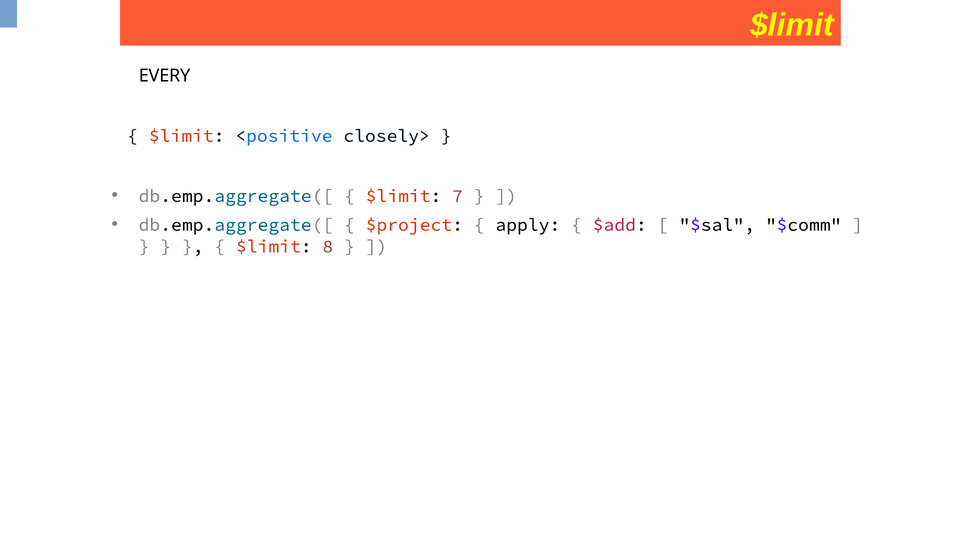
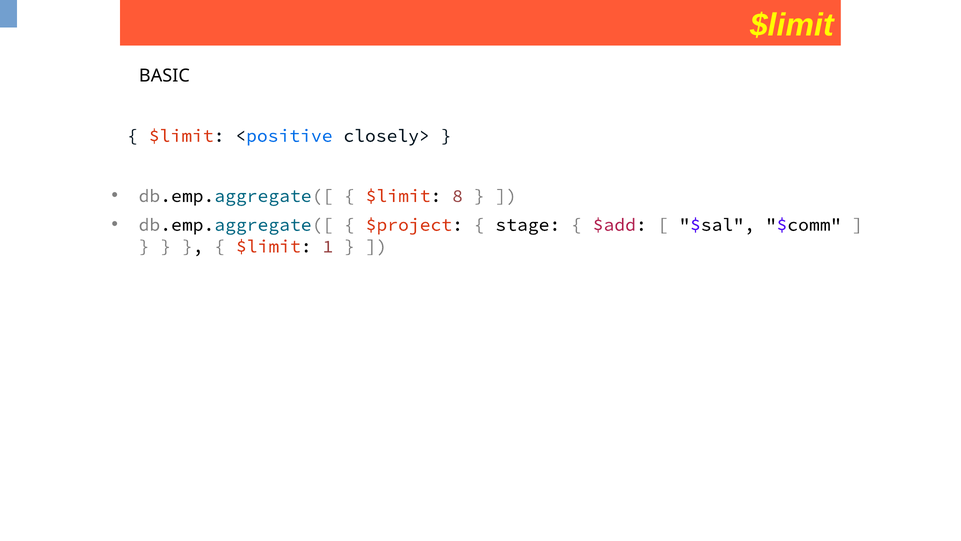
EVERY: EVERY -> BASIC
7: 7 -> 8
apply: apply -> stage
8: 8 -> 1
